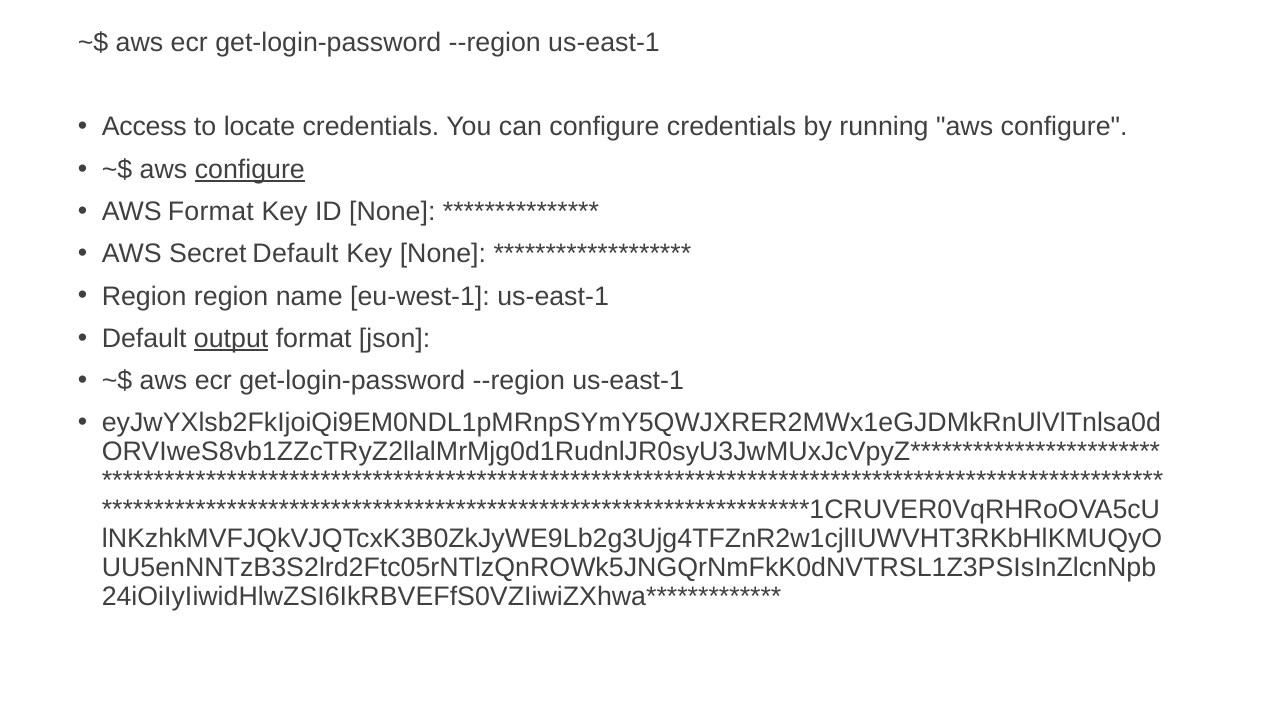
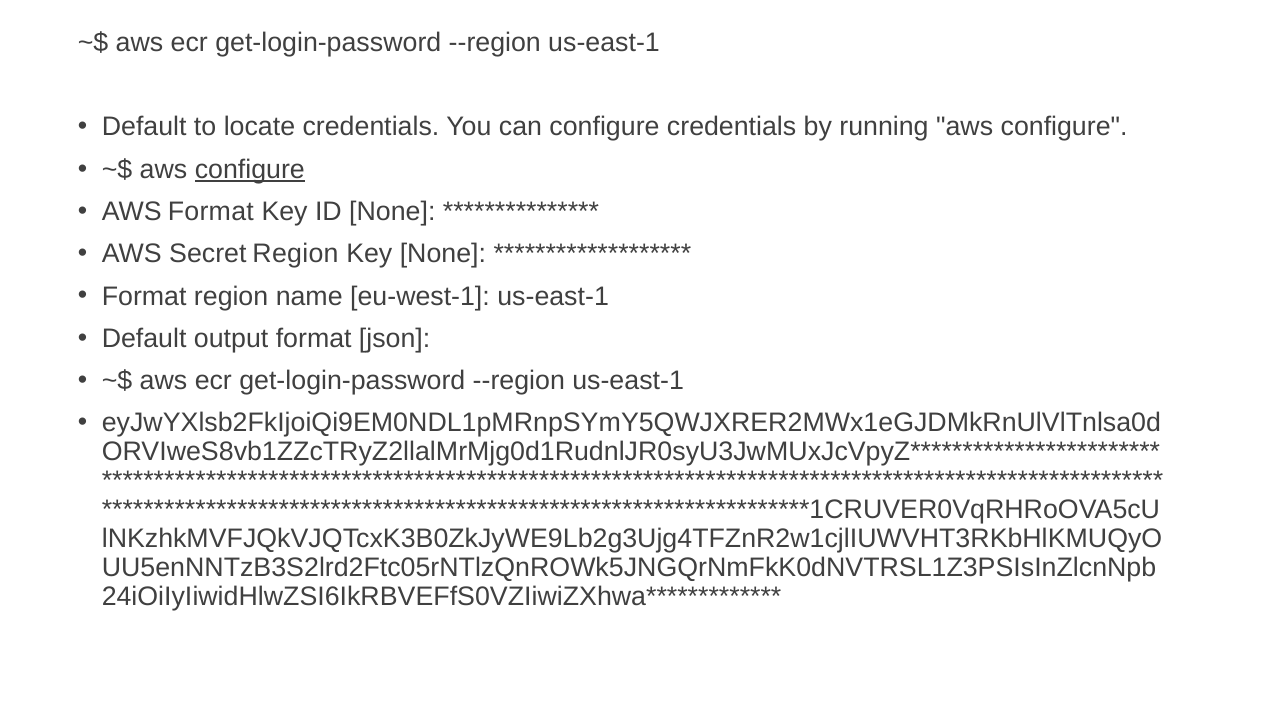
Access at (144, 127): Access -> Default
Secret Default: Default -> Region
Region at (144, 296): Region -> Format
output underline: present -> none
